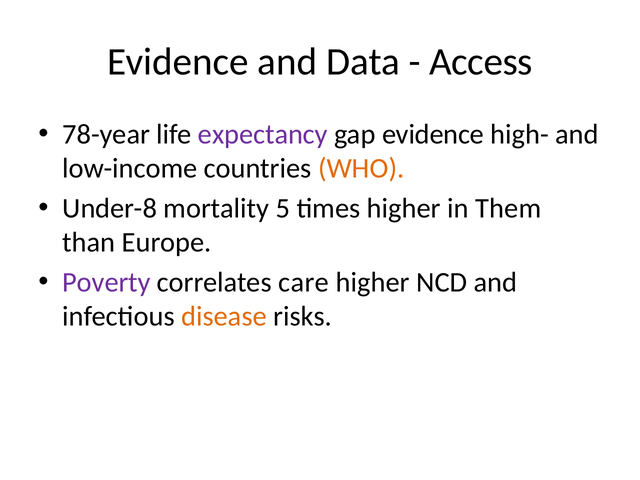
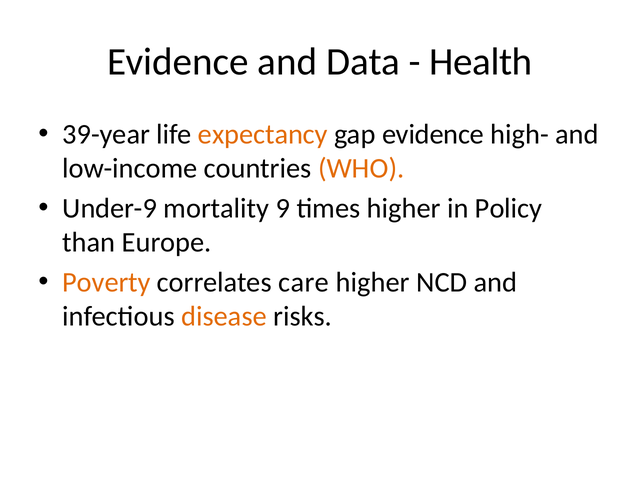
Access: Access -> Health
78-year: 78-year -> 39-year
expectancy colour: purple -> orange
Under-8: Under-8 -> Under-9
5: 5 -> 9
Them: Them -> Policy
Poverty colour: purple -> orange
